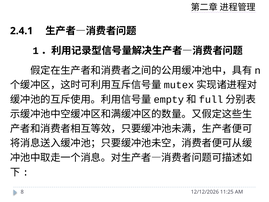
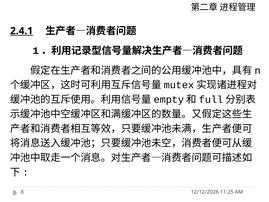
2.4.1 underline: none -> present
